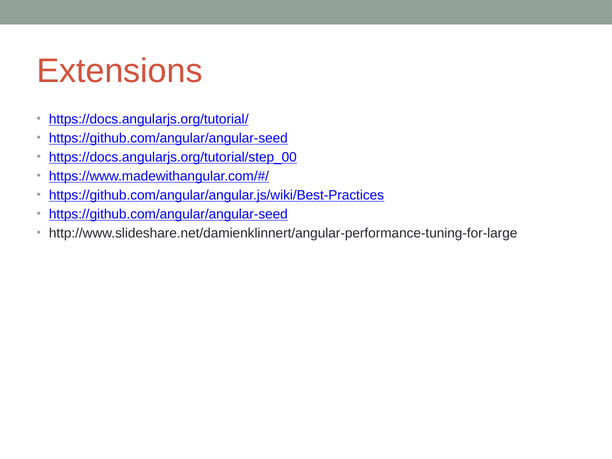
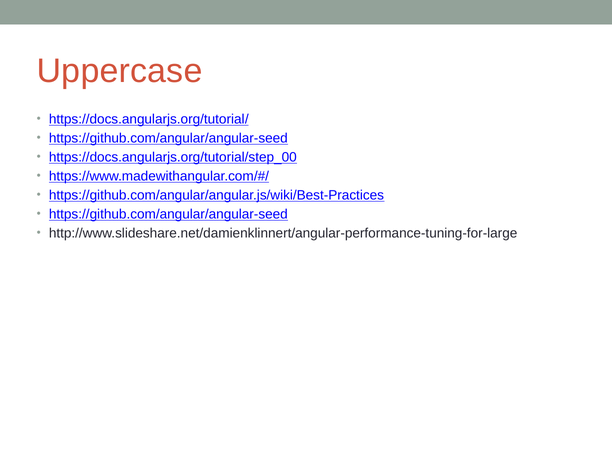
Extensions: Extensions -> Uppercase
